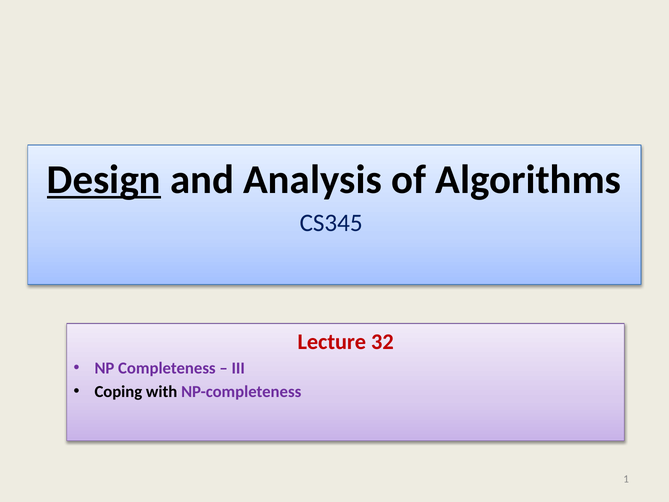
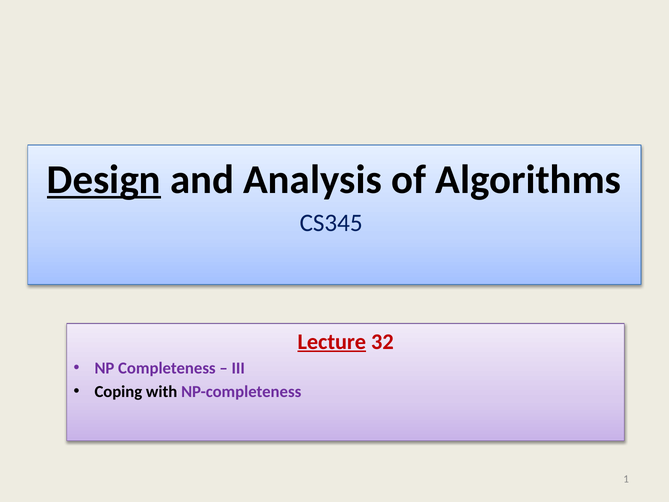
Lecture underline: none -> present
